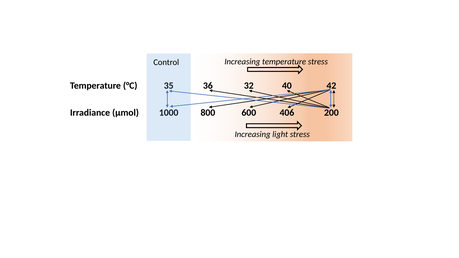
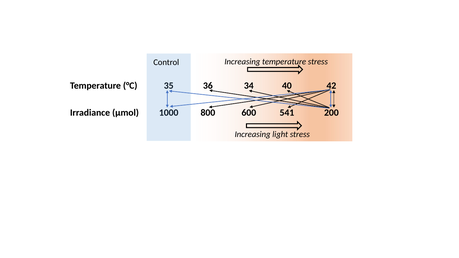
32: 32 -> 34
406: 406 -> 541
